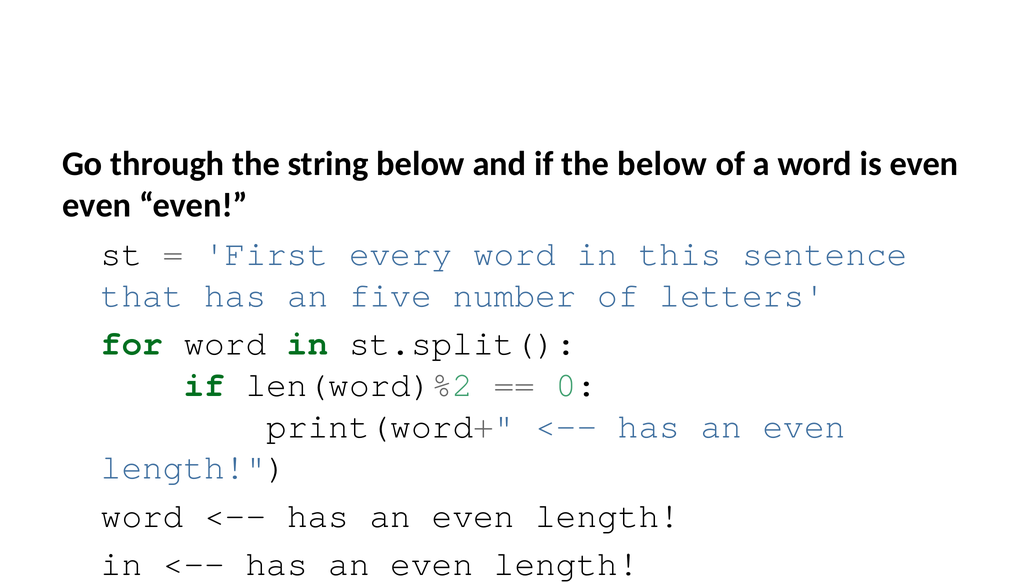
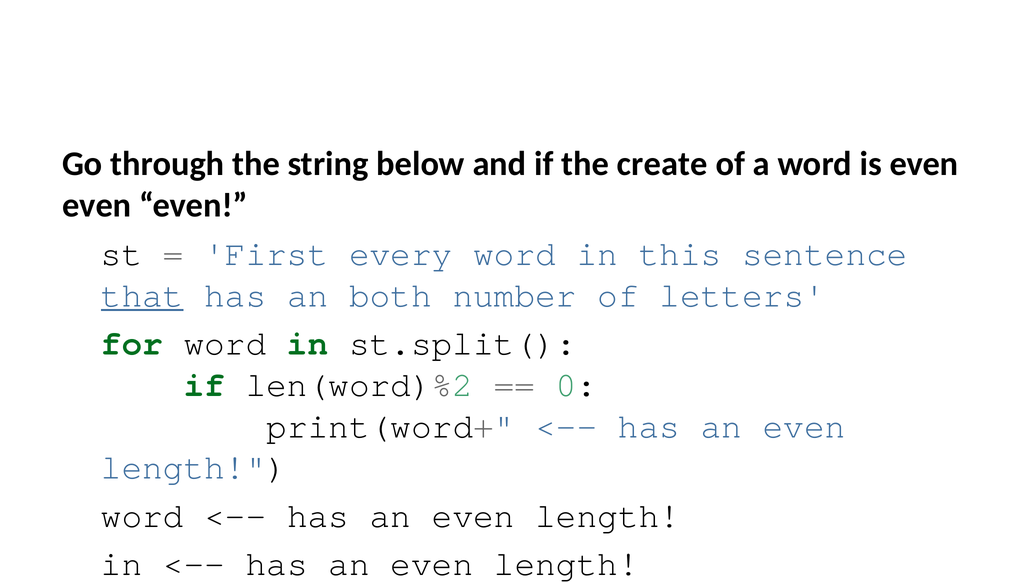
the below: below -> create
that at (142, 295) underline: none -> present
five: five -> both
